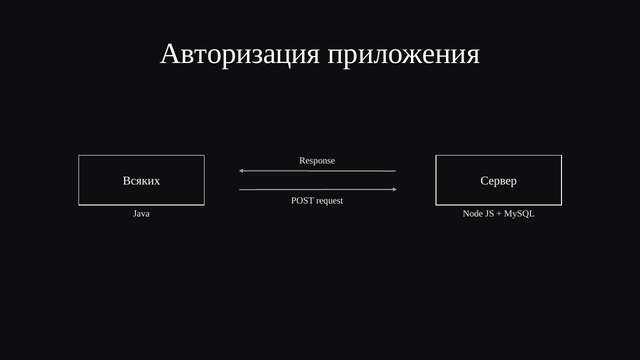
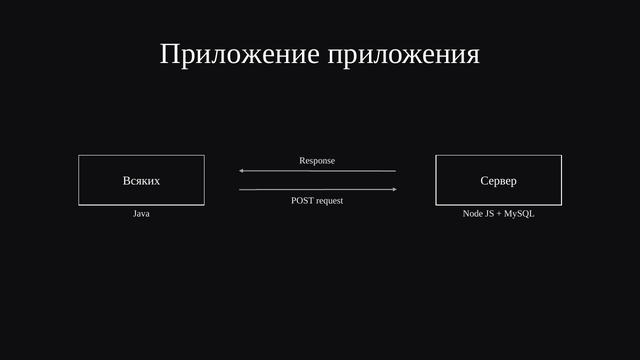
Авторизация: Авторизация -> Приложение
